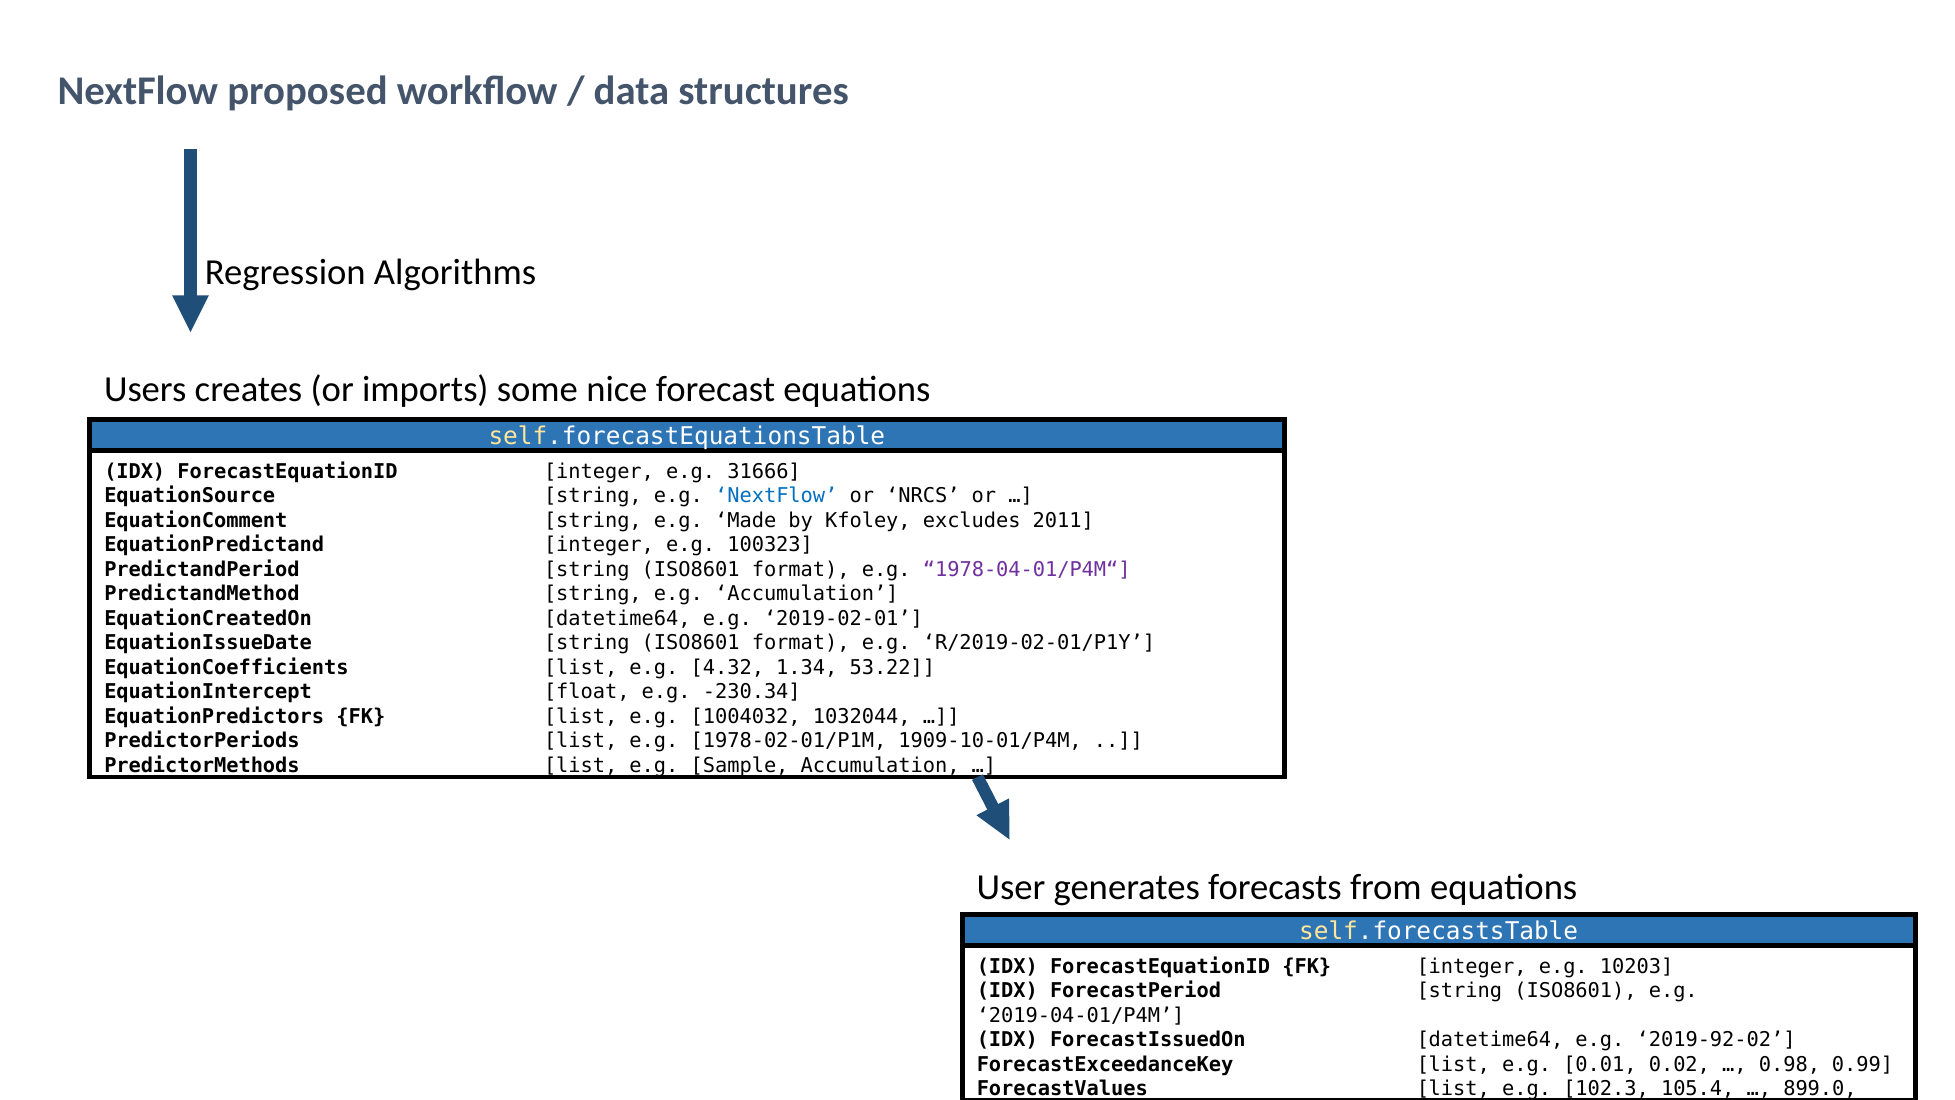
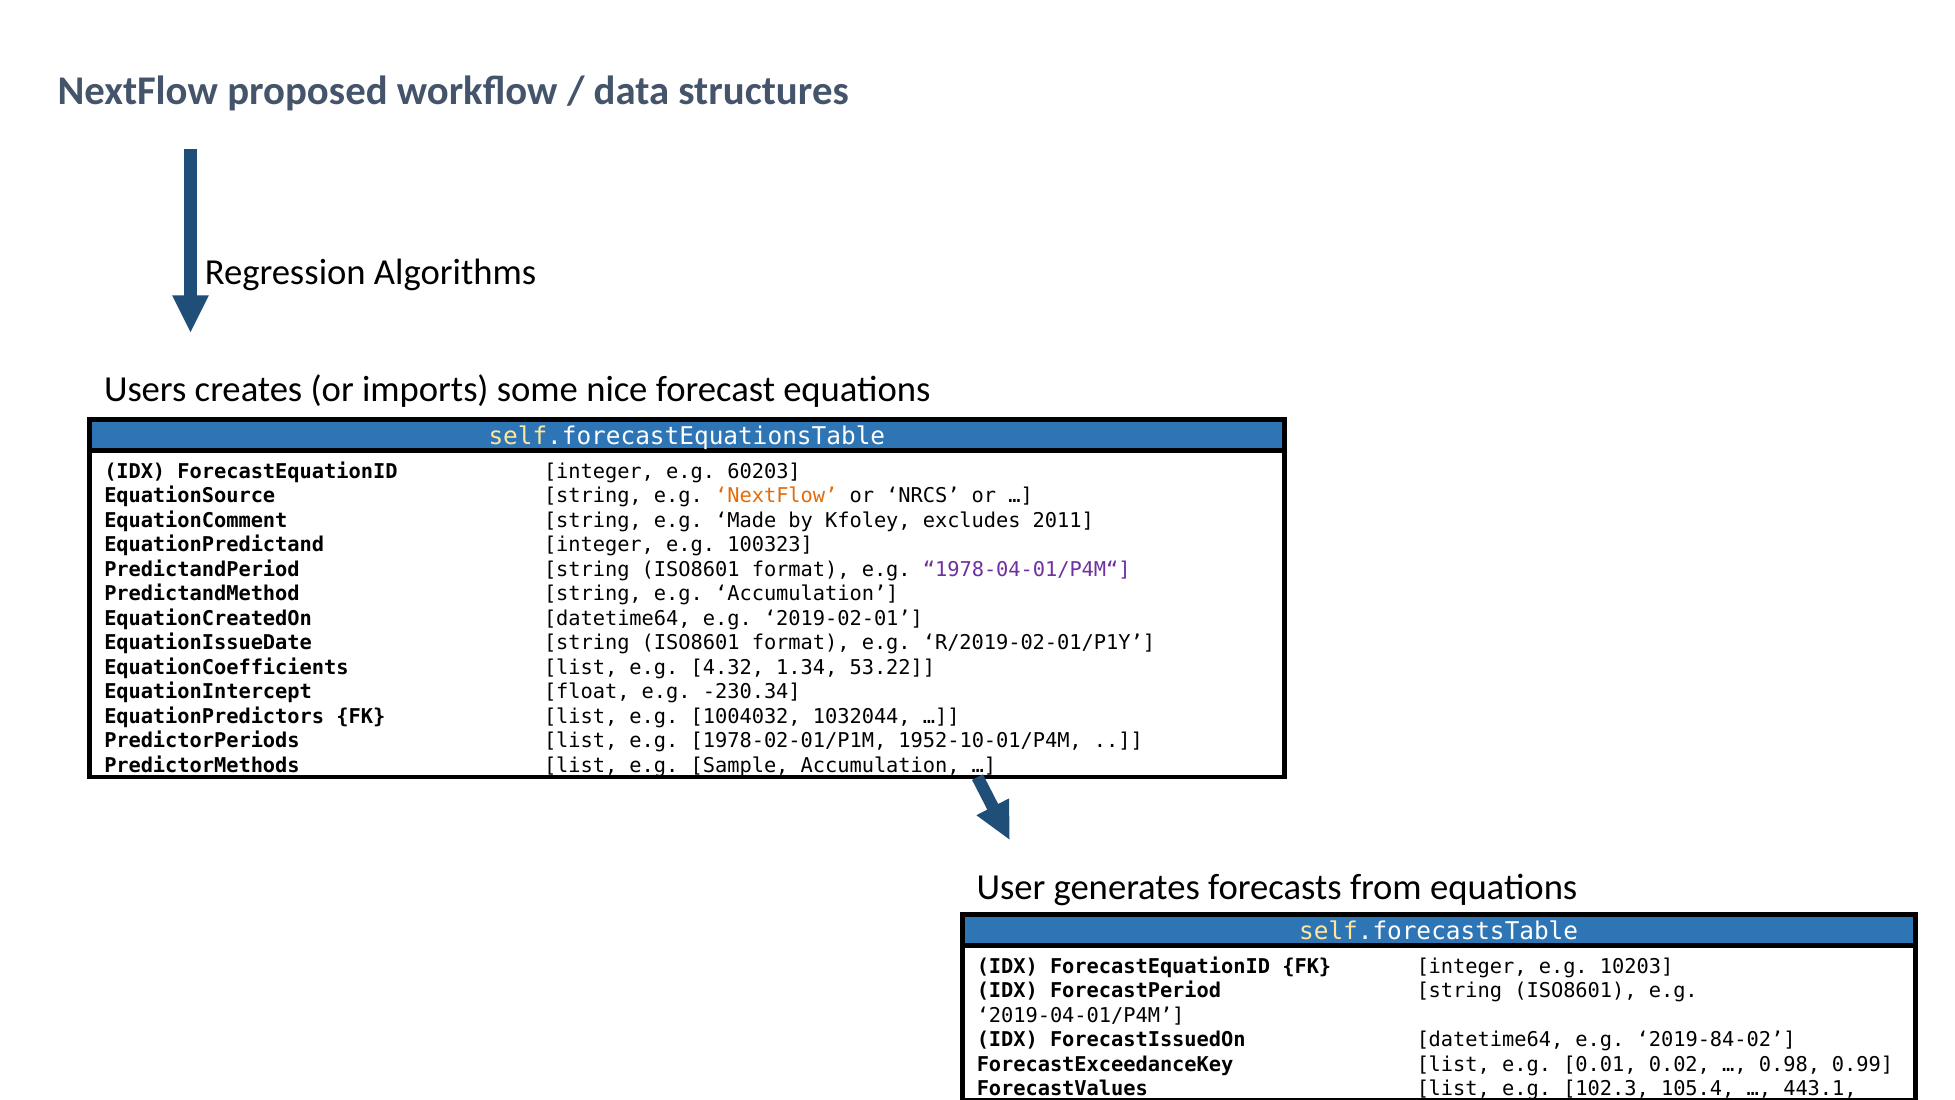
31666: 31666 -> 60203
NextFlow at (776, 496) colour: blue -> orange
1909-10-01/P4M: 1909-10-01/P4M -> 1952-10-01/P4M
2019-92-02: 2019-92-02 -> 2019-84-02
899.0: 899.0 -> 443.1
